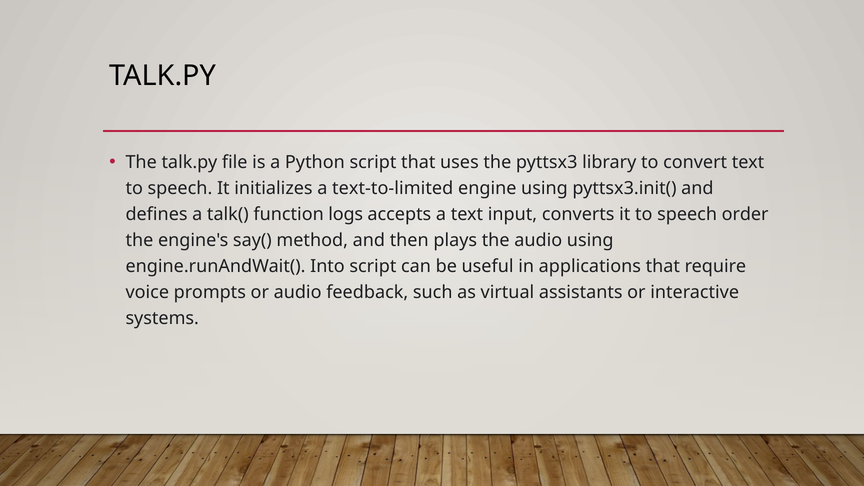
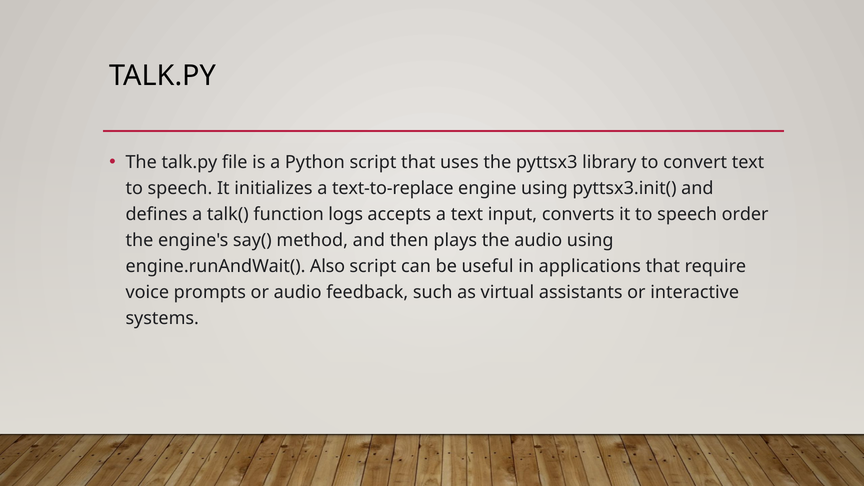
text-to-limited: text-to-limited -> text-to-replace
Into: Into -> Also
